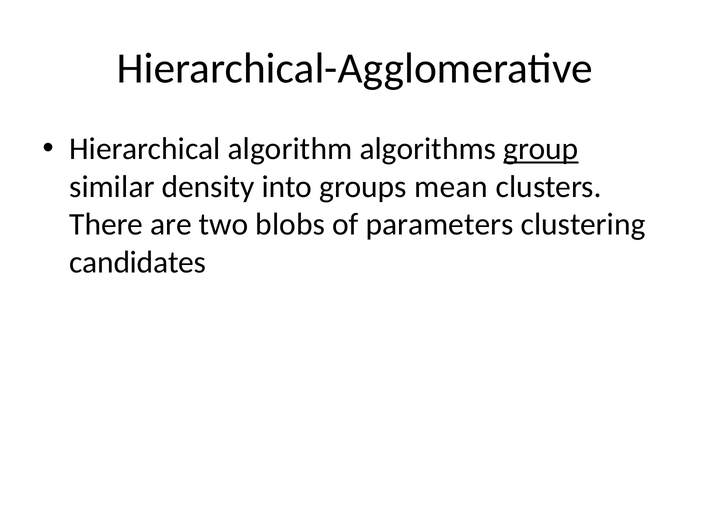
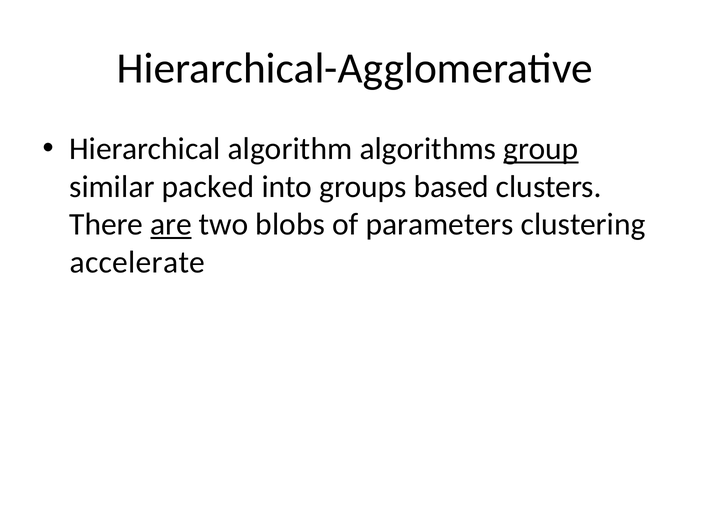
density: density -> packed
mean: mean -> based
are underline: none -> present
candidates: candidates -> accelerate
